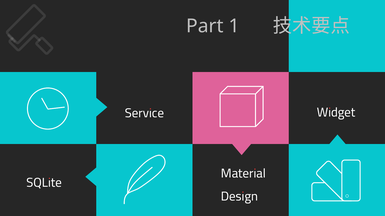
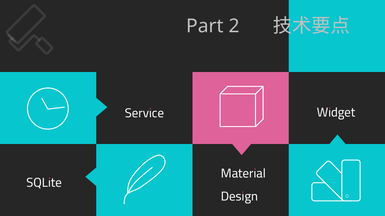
1: 1 -> 2
